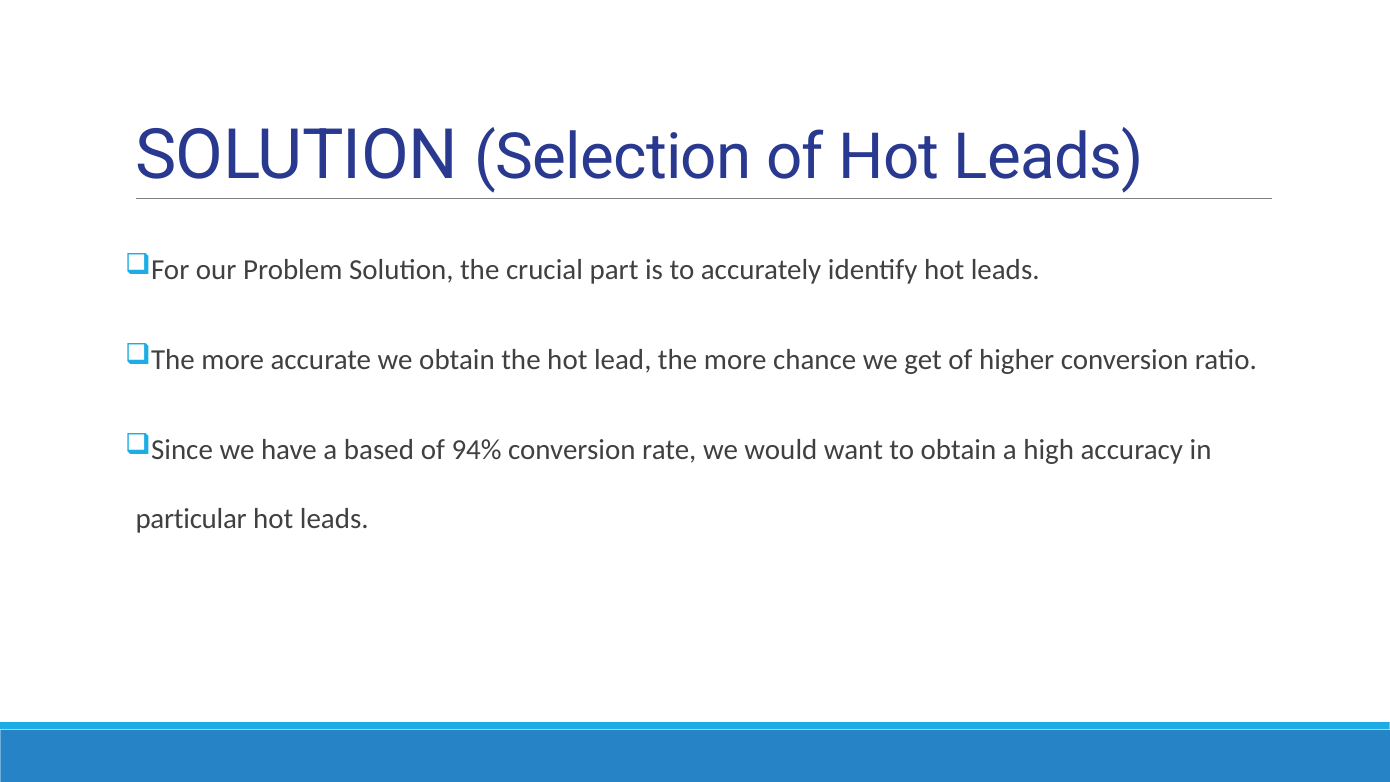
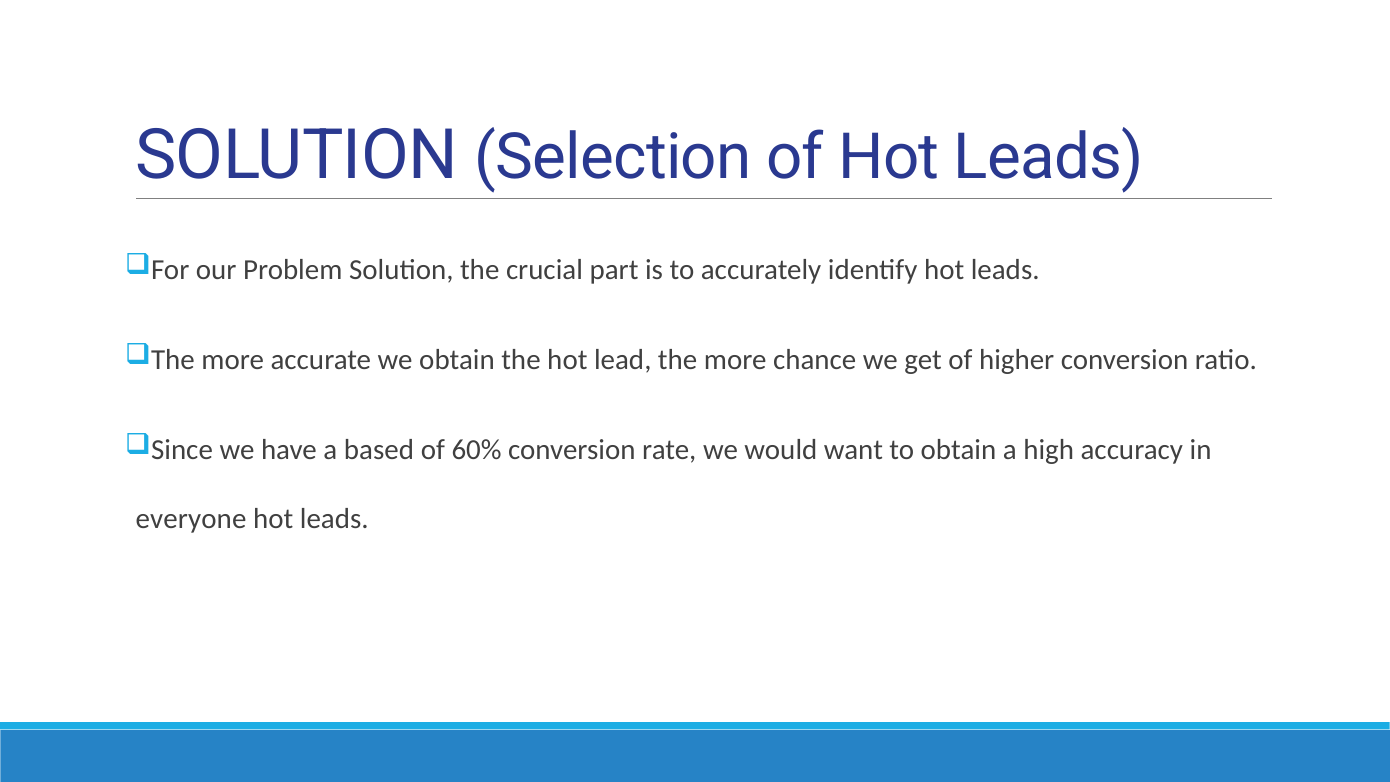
94%: 94% -> 60%
particular: particular -> everyone
